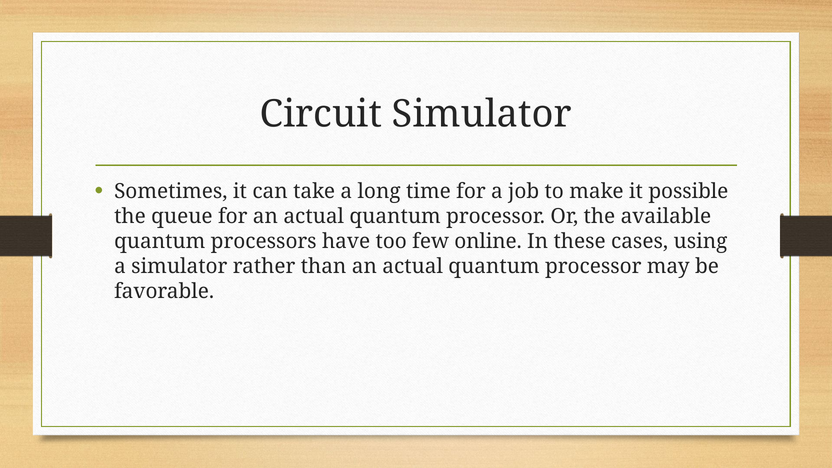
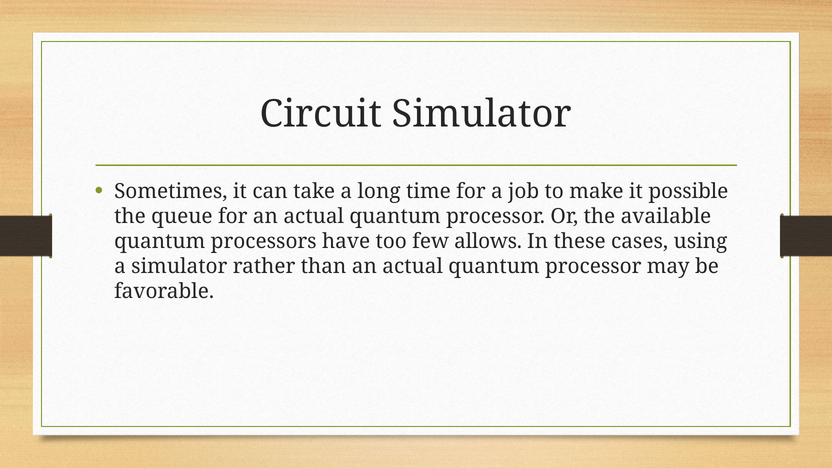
online: online -> allows
